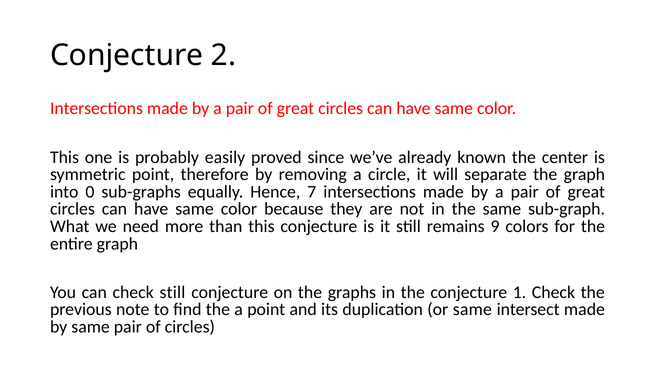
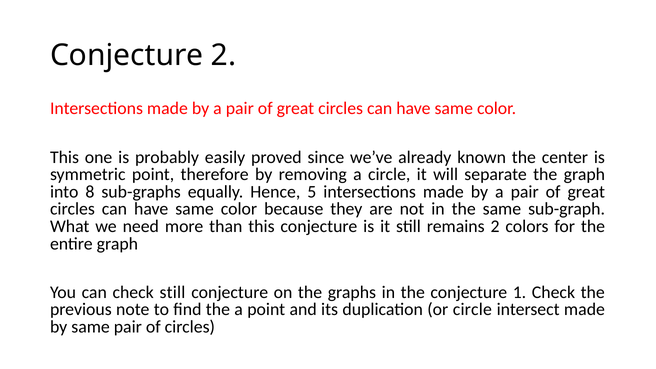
0: 0 -> 8
7: 7 -> 5
remains 9: 9 -> 2
or same: same -> circle
